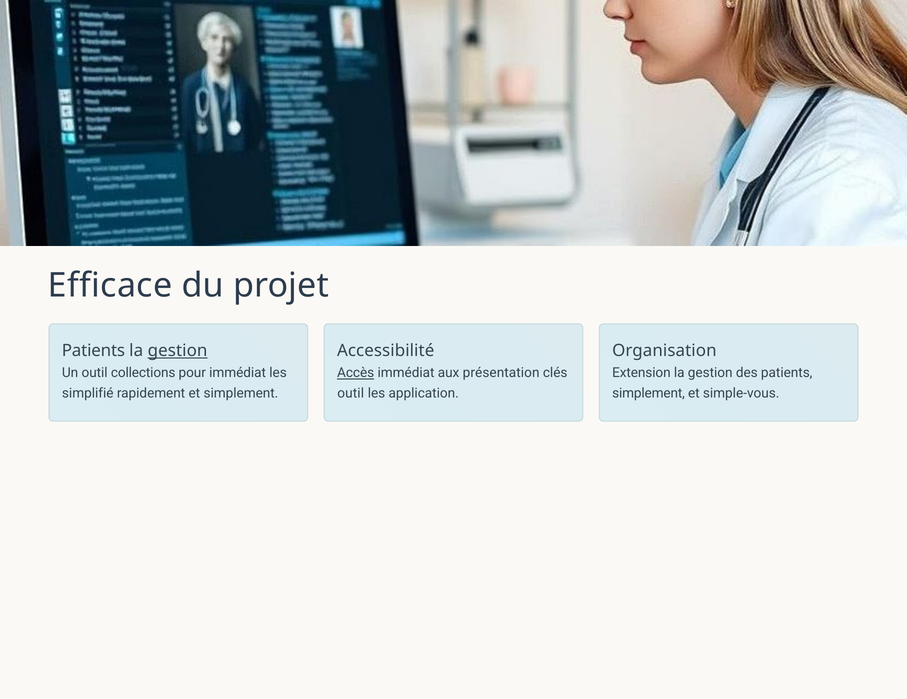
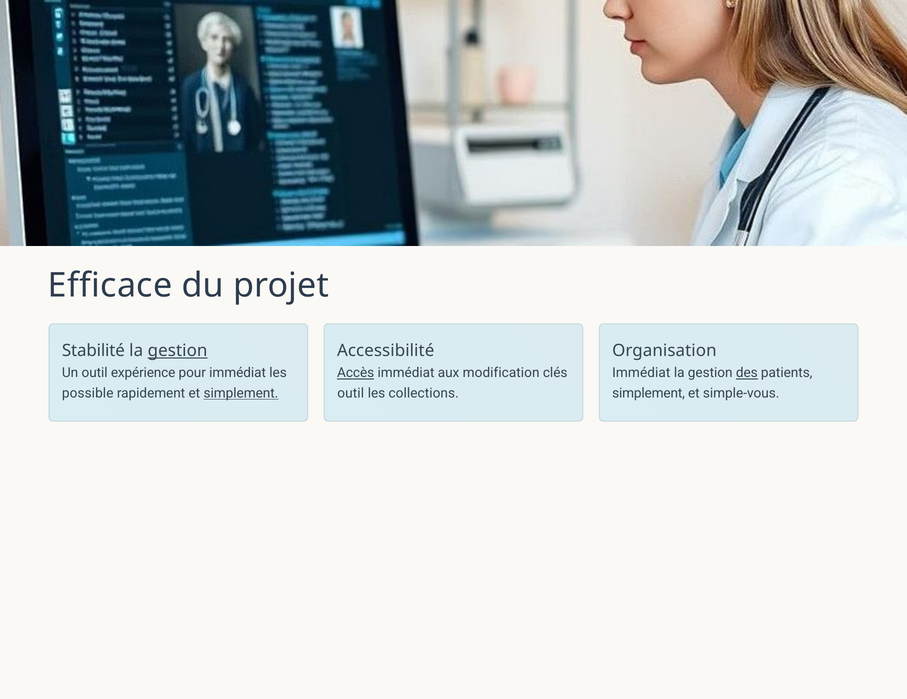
Patients at (93, 350): Patients -> Stabilité
collections: collections -> expérience
présentation: présentation -> modification
Extension at (641, 373): Extension -> Immédiat
des underline: none -> present
simplifié: simplifié -> possible
simplement at (241, 393) underline: none -> present
application: application -> collections
